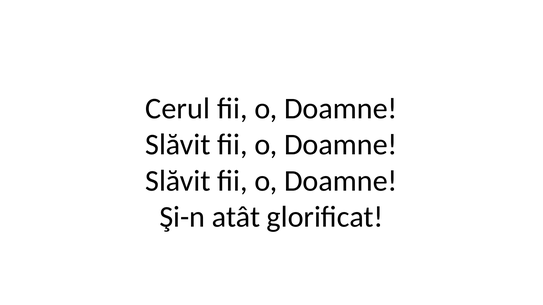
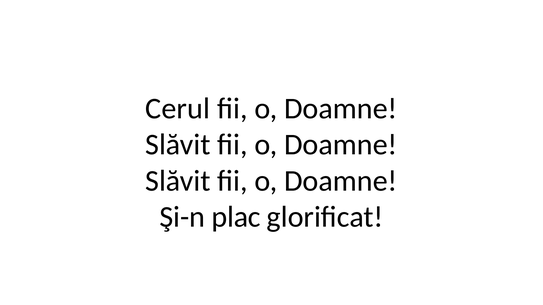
atât: atât -> plac
